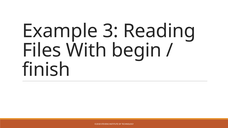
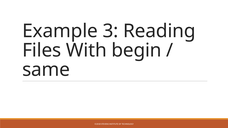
finish: finish -> same
